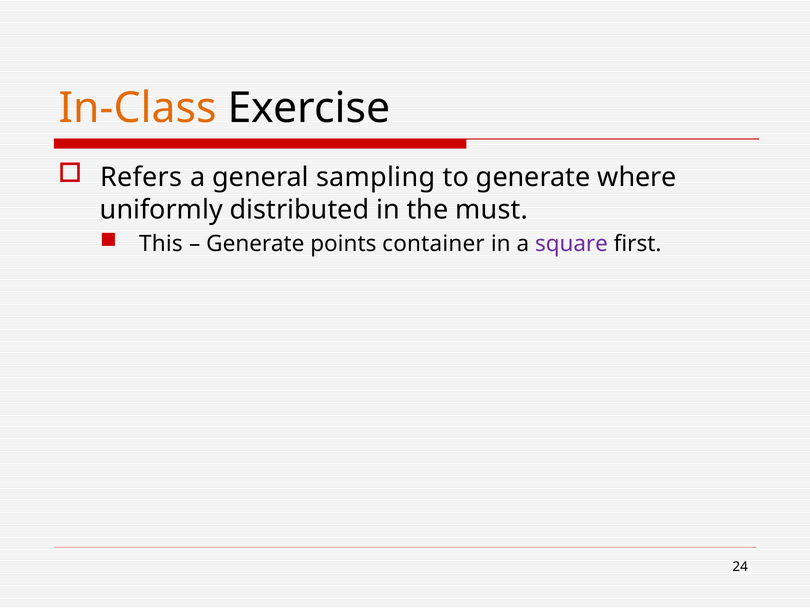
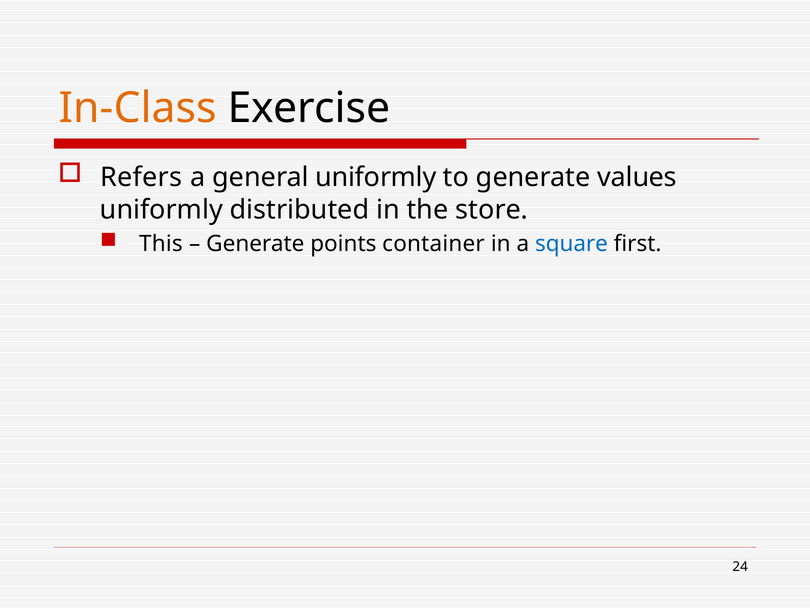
general sampling: sampling -> uniformly
where: where -> values
must: must -> store
square colour: purple -> blue
